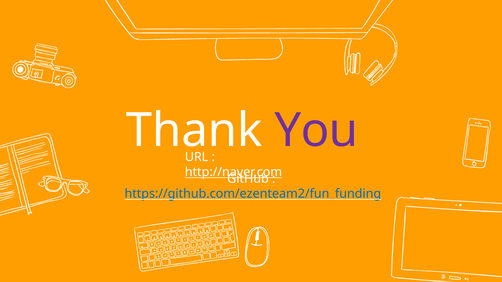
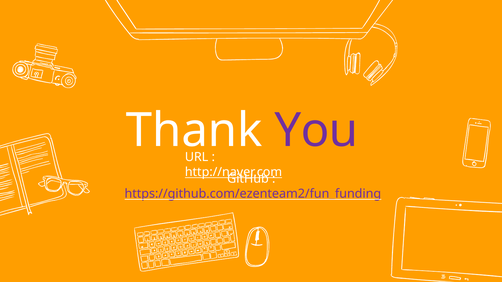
https://github.com/ezenteam2/fun_funding colour: blue -> purple
